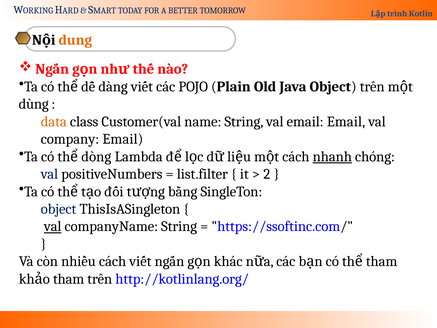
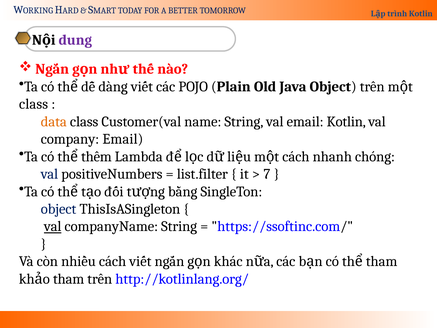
dung colour: orange -> purple
dùng at (34, 104): dùng -> class
email Email: Email -> Kotlin
dòng: dòng -> thêm
nhanh underline: present -> none
2: 2 -> 7
